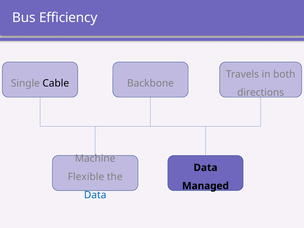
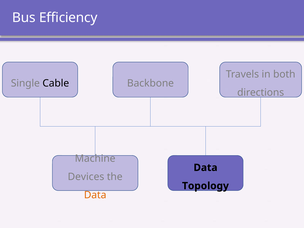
Flexible: Flexible -> Devices
Managed: Managed -> Topology
Data at (95, 195) colour: blue -> orange
